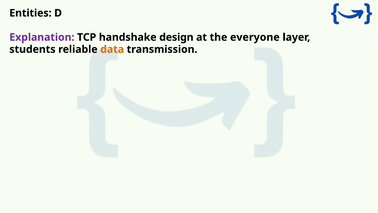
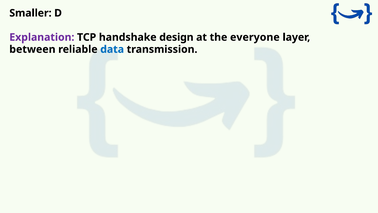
Entities: Entities -> Smaller
students: students -> between
data colour: orange -> blue
